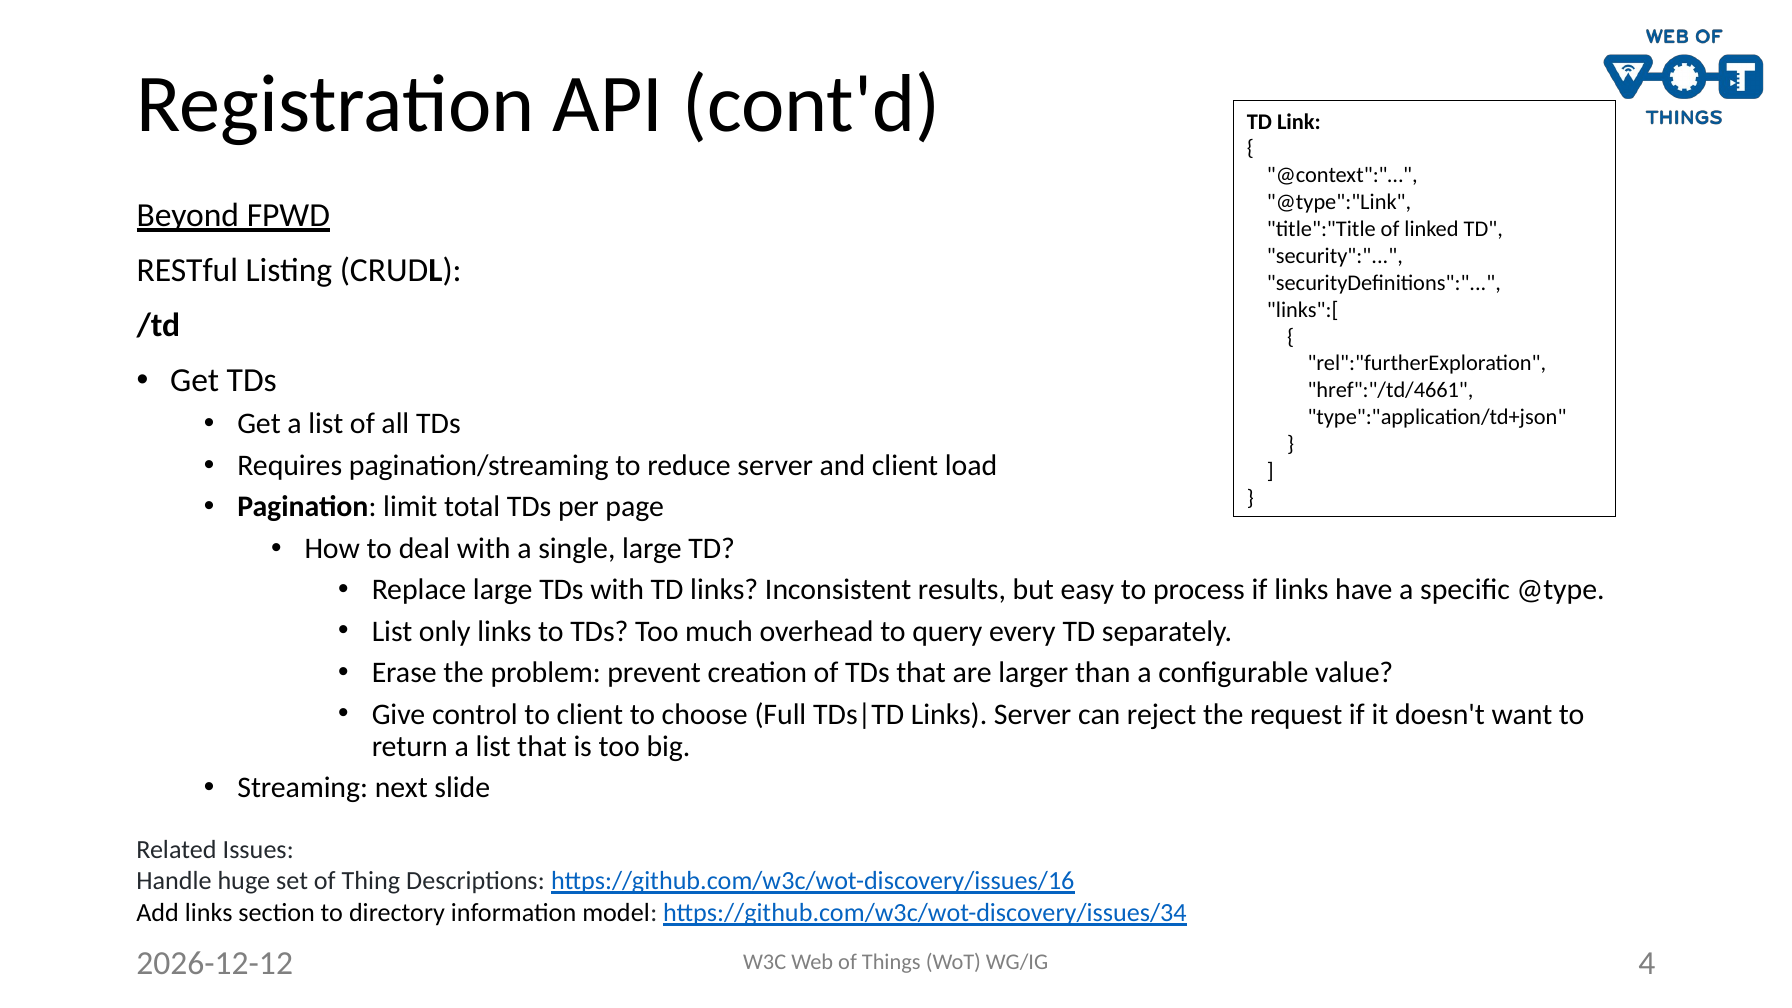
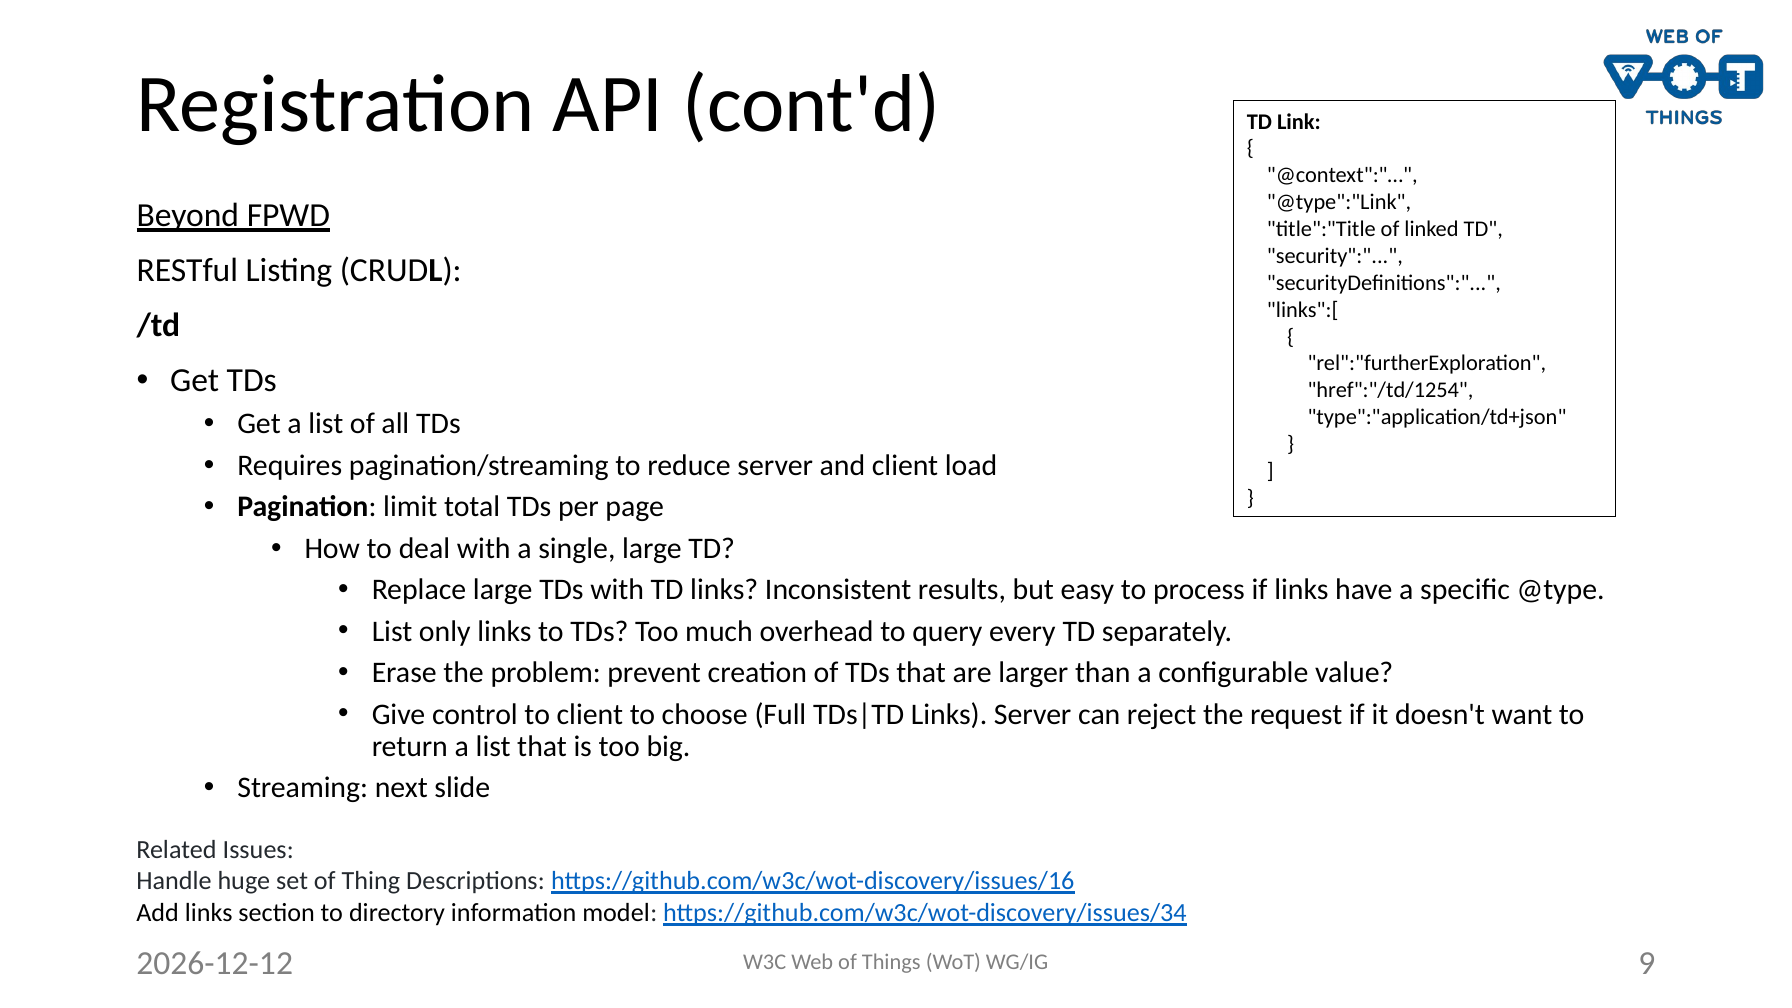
href":"/td/4661: href":"/td/4661 -> href":"/td/1254
4: 4 -> 9
